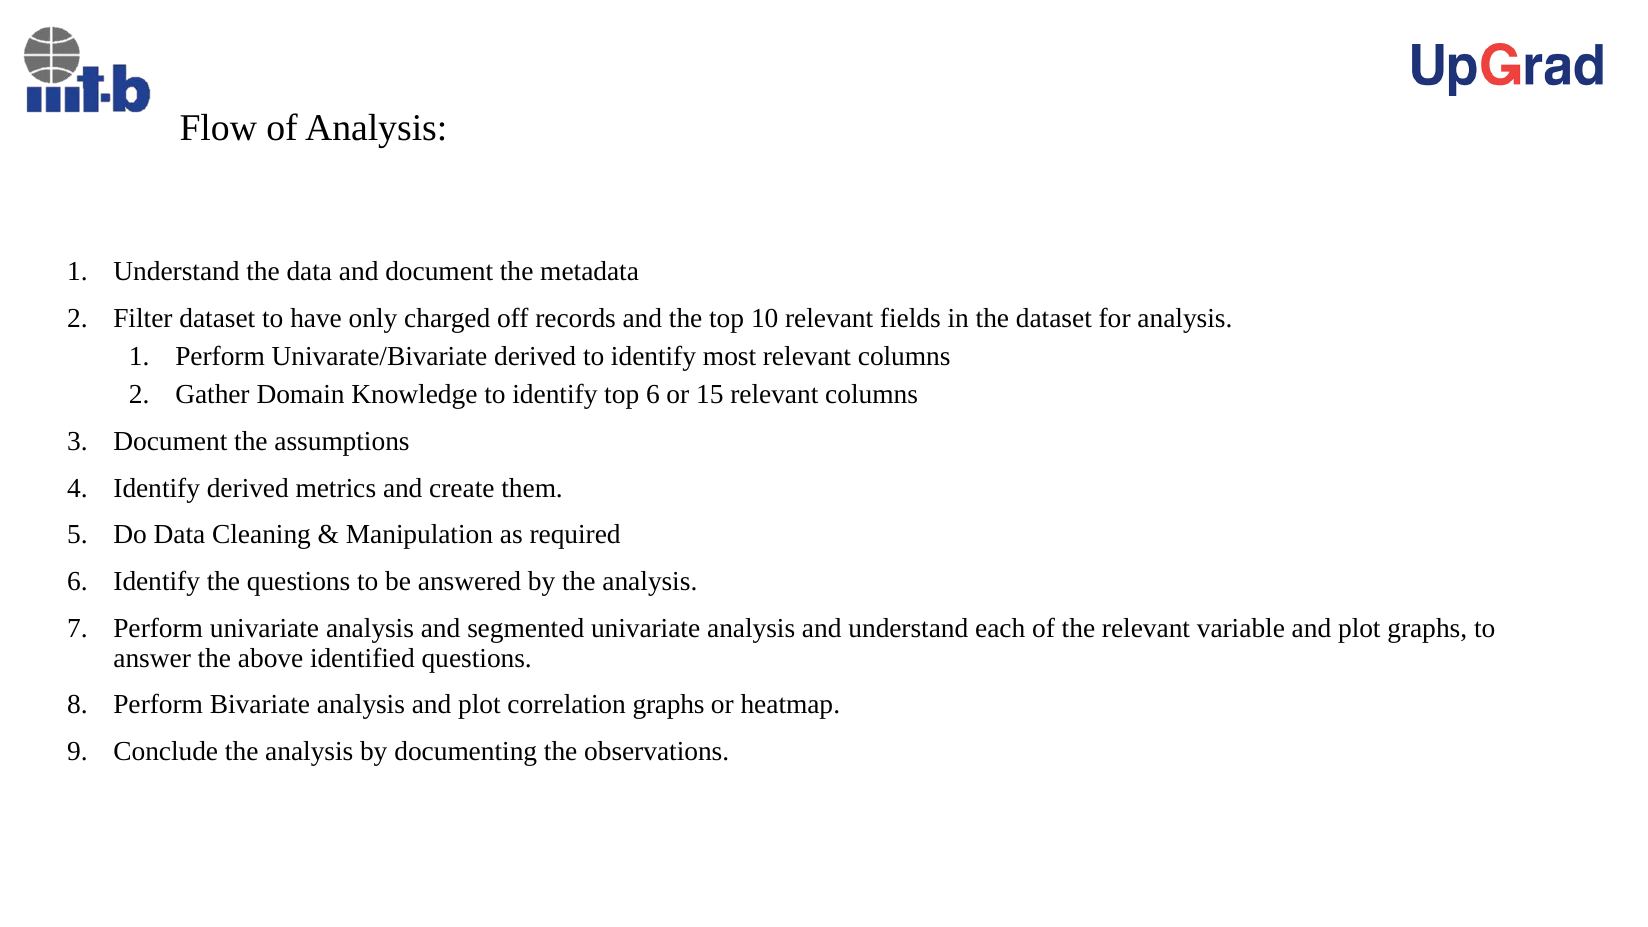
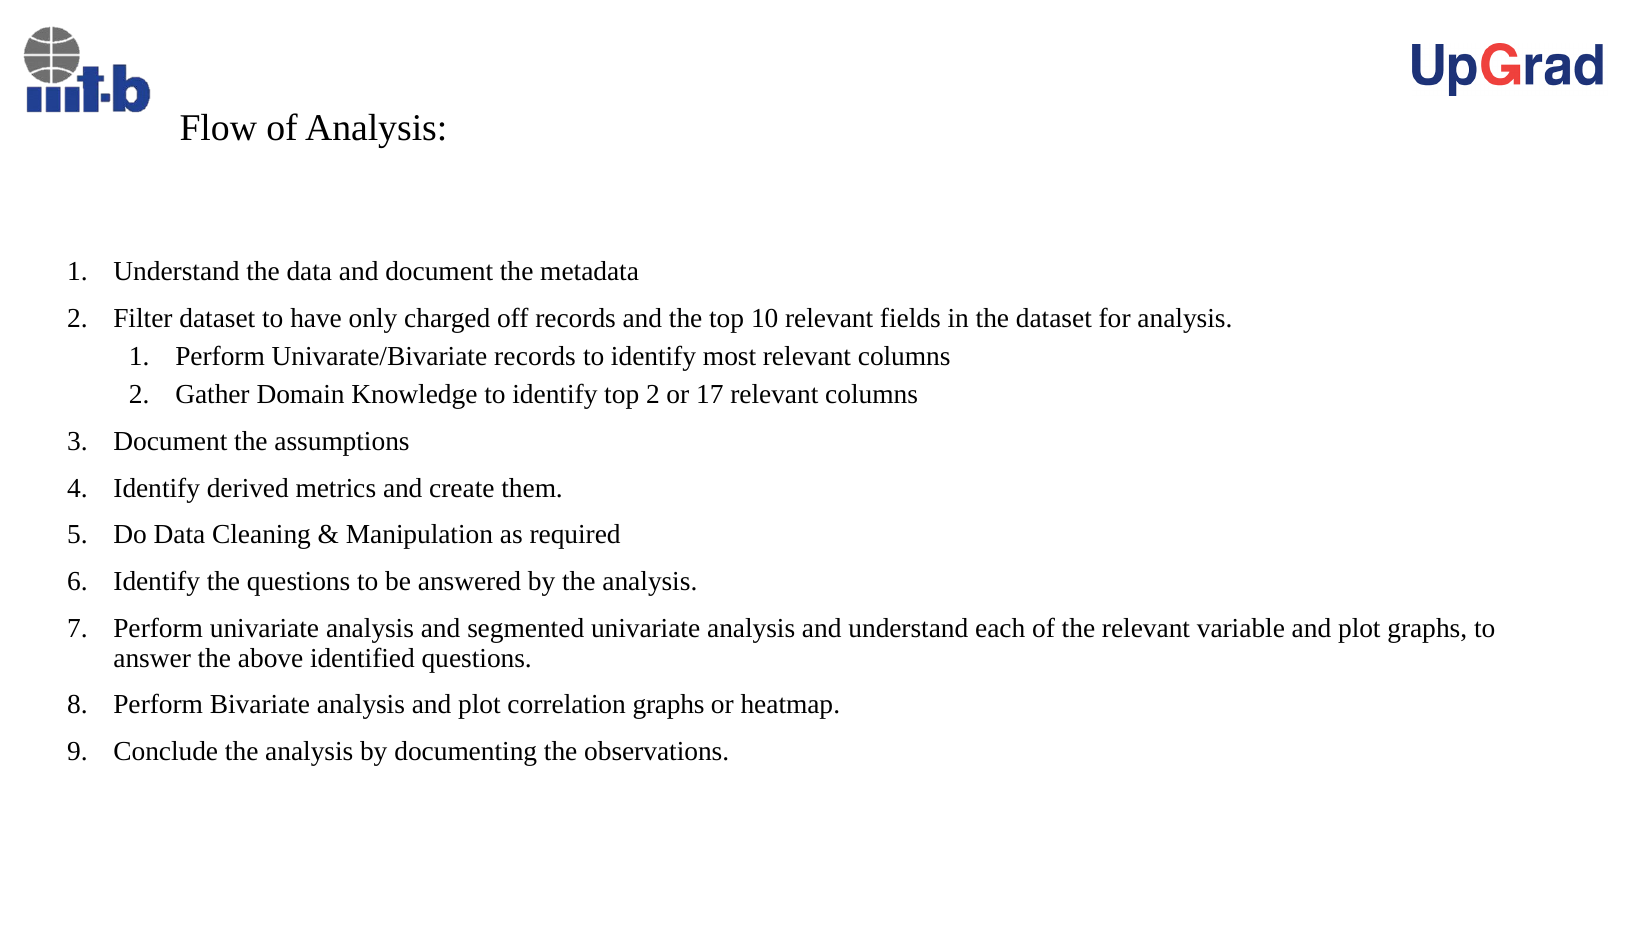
Univarate/Bivariate derived: derived -> records
top 6: 6 -> 2
15: 15 -> 17
